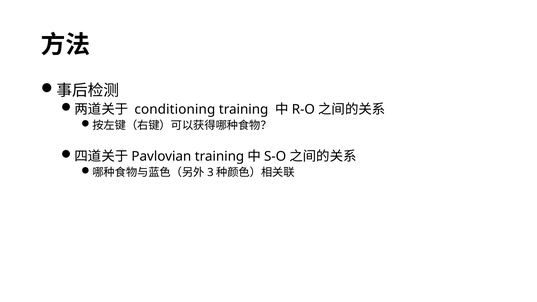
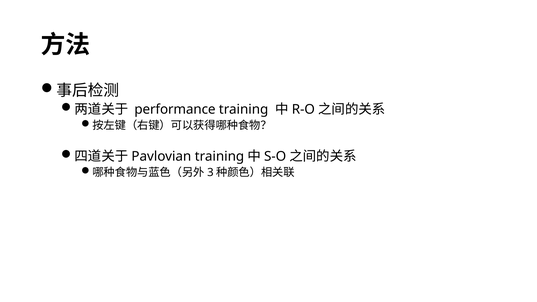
conditioning: conditioning -> performance
